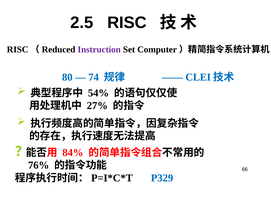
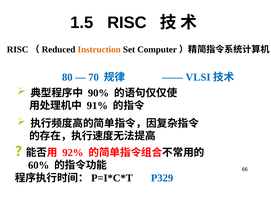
2.5: 2.5 -> 1.5
Instruction colour: purple -> orange
74: 74 -> 70
CLEI: CLEI -> VLSI
54%: 54% -> 90%
27%: 27% -> 91%
84%: 84% -> 92%
76%: 76% -> 60%
